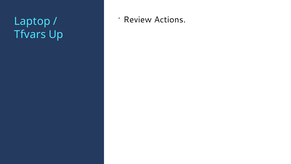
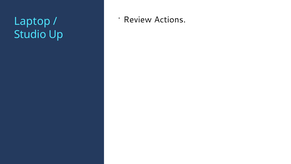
Tfvars: Tfvars -> Studio
